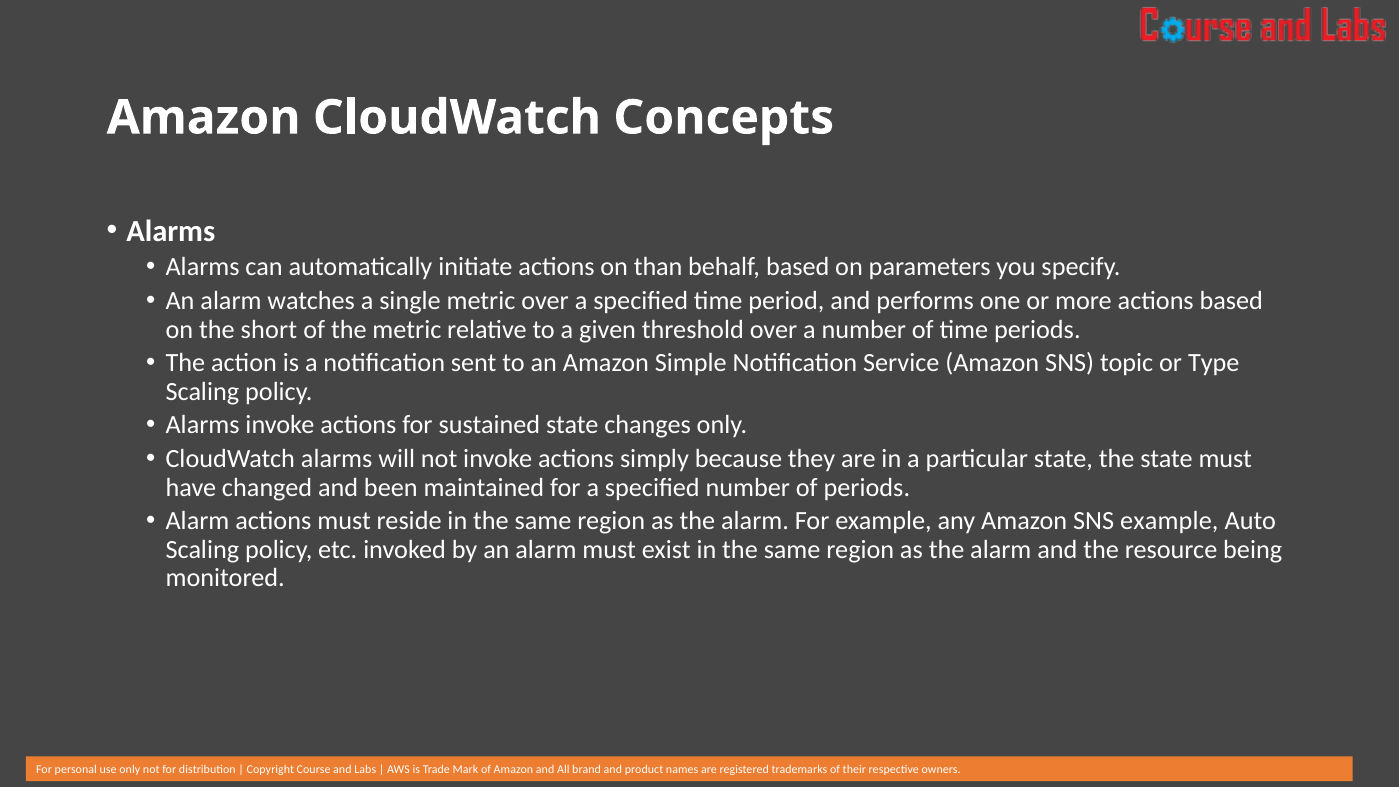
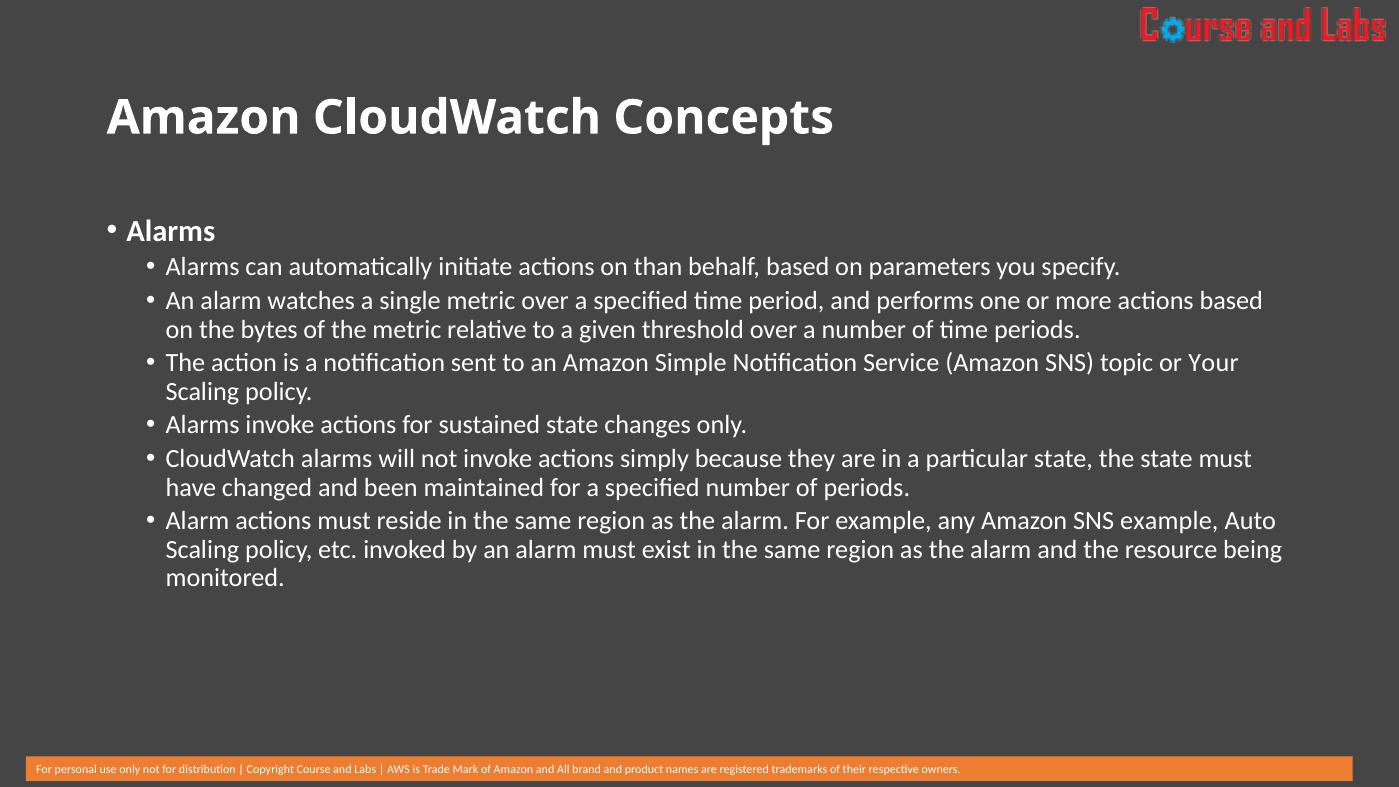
short: short -> bytes
Type: Type -> Your
